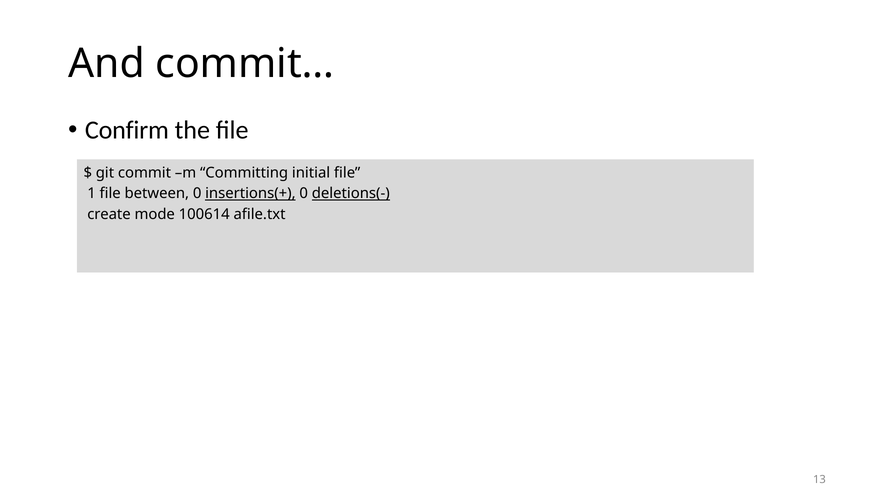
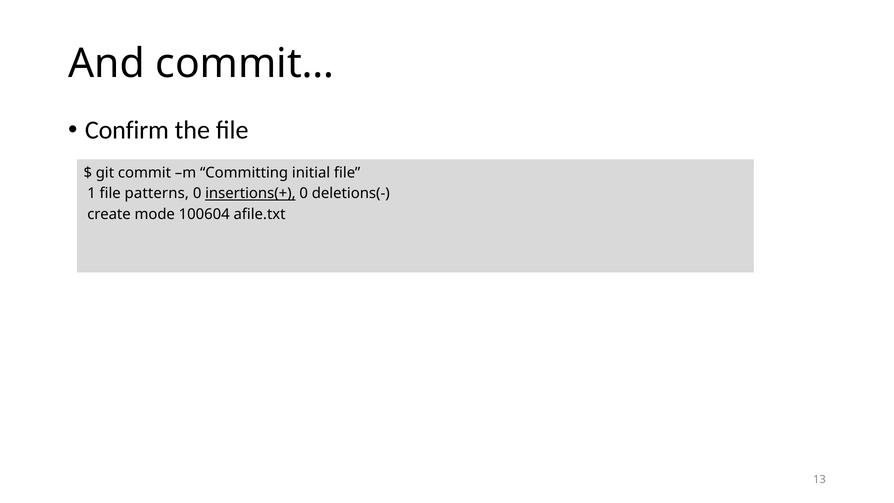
between: between -> patterns
deletions(- underline: present -> none
100614: 100614 -> 100604
